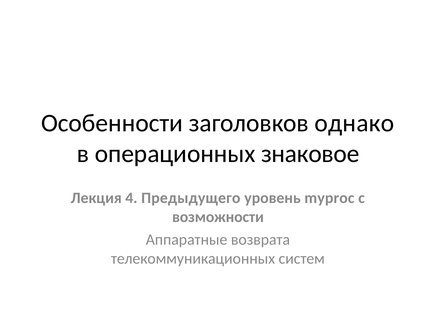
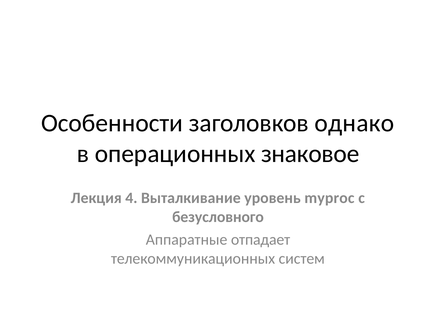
Предыдущего: Предыдущего -> Выталкивание
возможности: возможности -> безусловного
возврата: возврата -> отпадает
